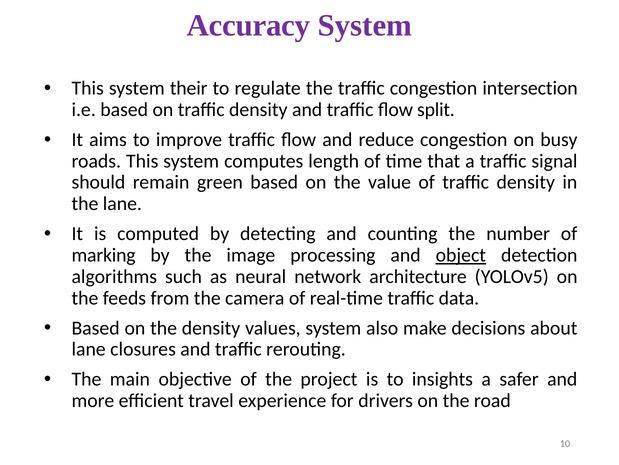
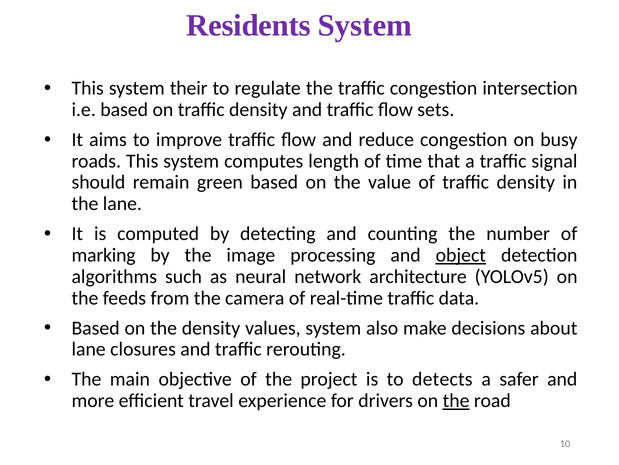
Accuracy: Accuracy -> Residents
split: split -> sets
insights: insights -> detects
the at (456, 400) underline: none -> present
